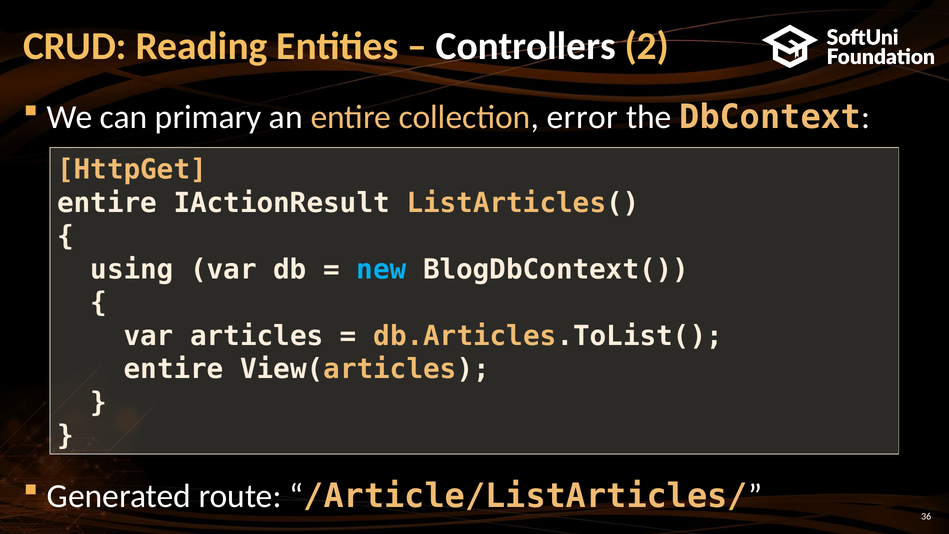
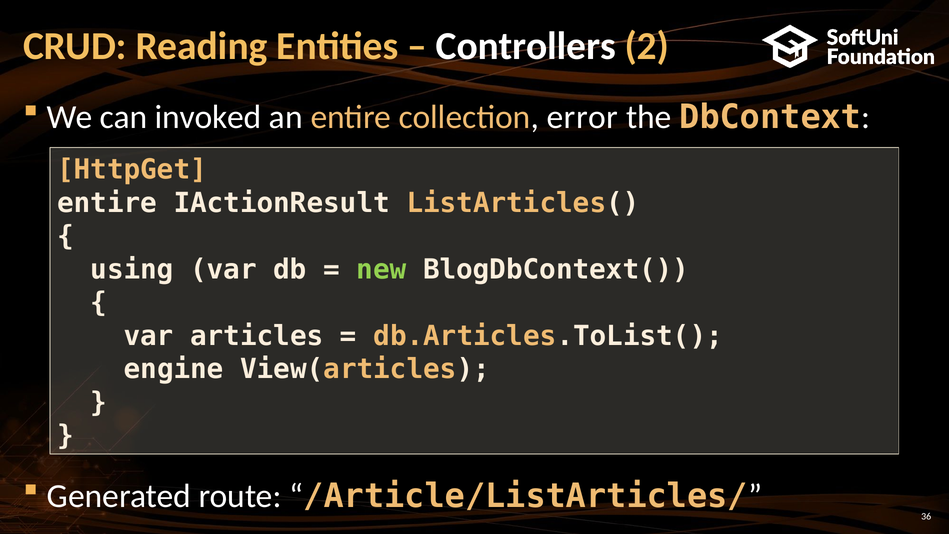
primary: primary -> invoked
new colour: light blue -> light green
entire at (174, 369): entire -> engine
